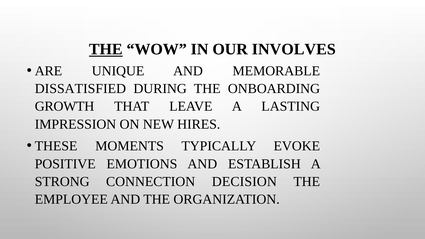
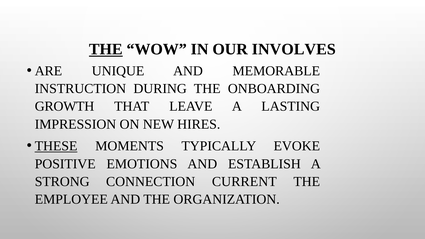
DISSATISFIED: DISSATISFIED -> INSTRUCTION
THESE underline: none -> present
DECISION: DECISION -> CURRENT
